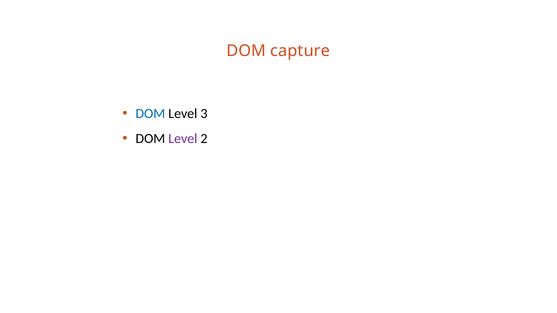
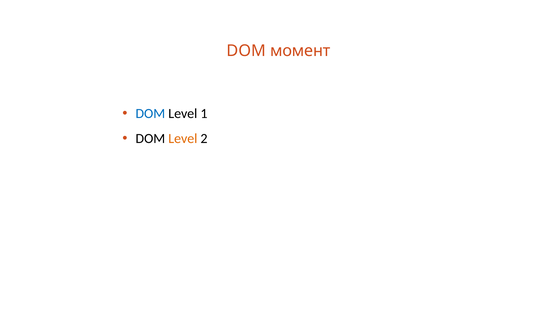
capture: capture -> момент
3: 3 -> 1
Level at (183, 139) colour: purple -> orange
